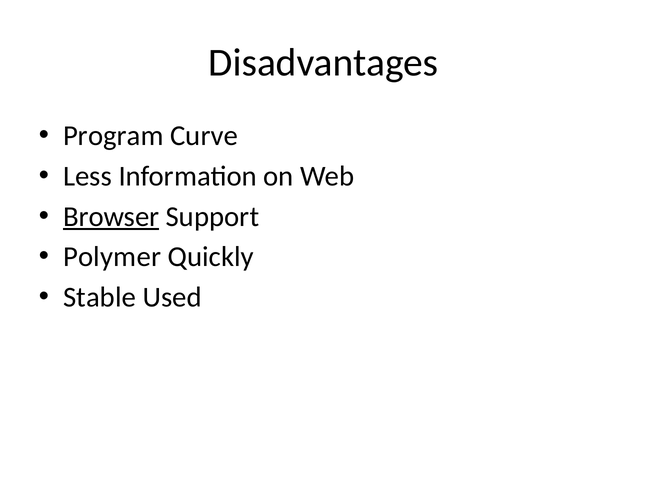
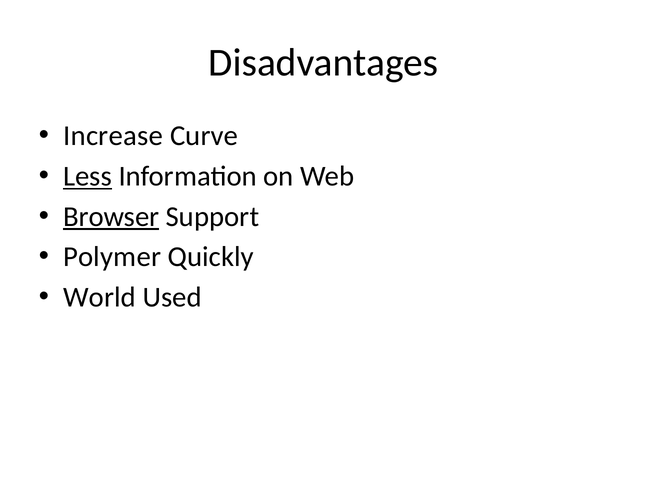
Program: Program -> Increase
Less underline: none -> present
Stable: Stable -> World
